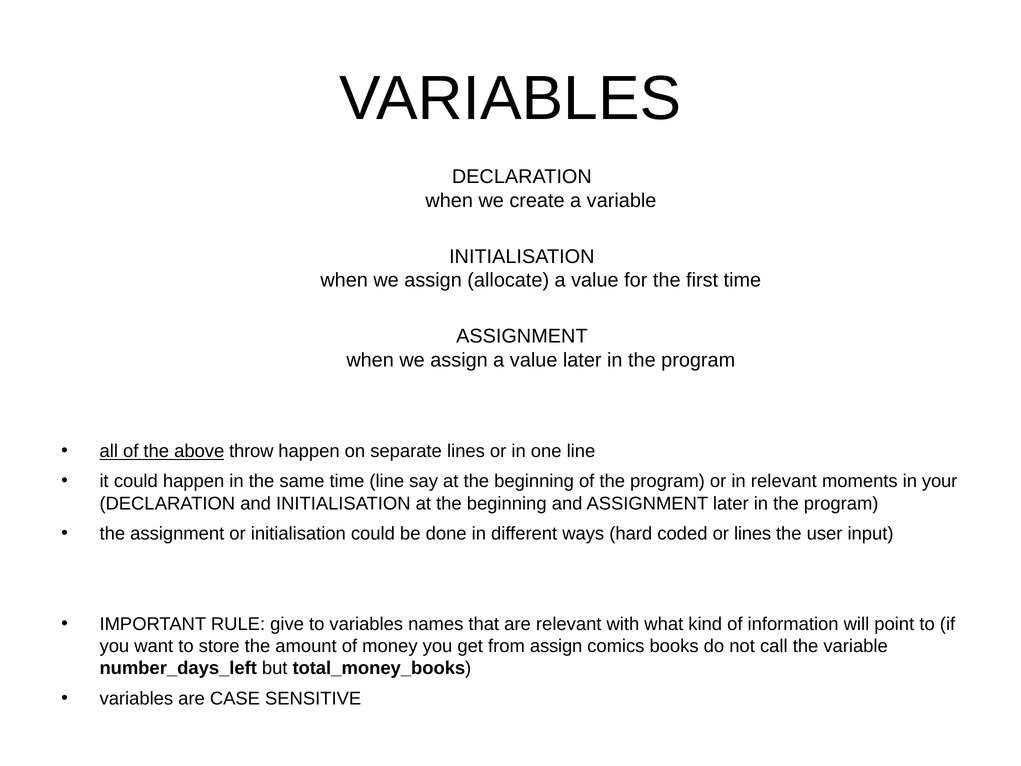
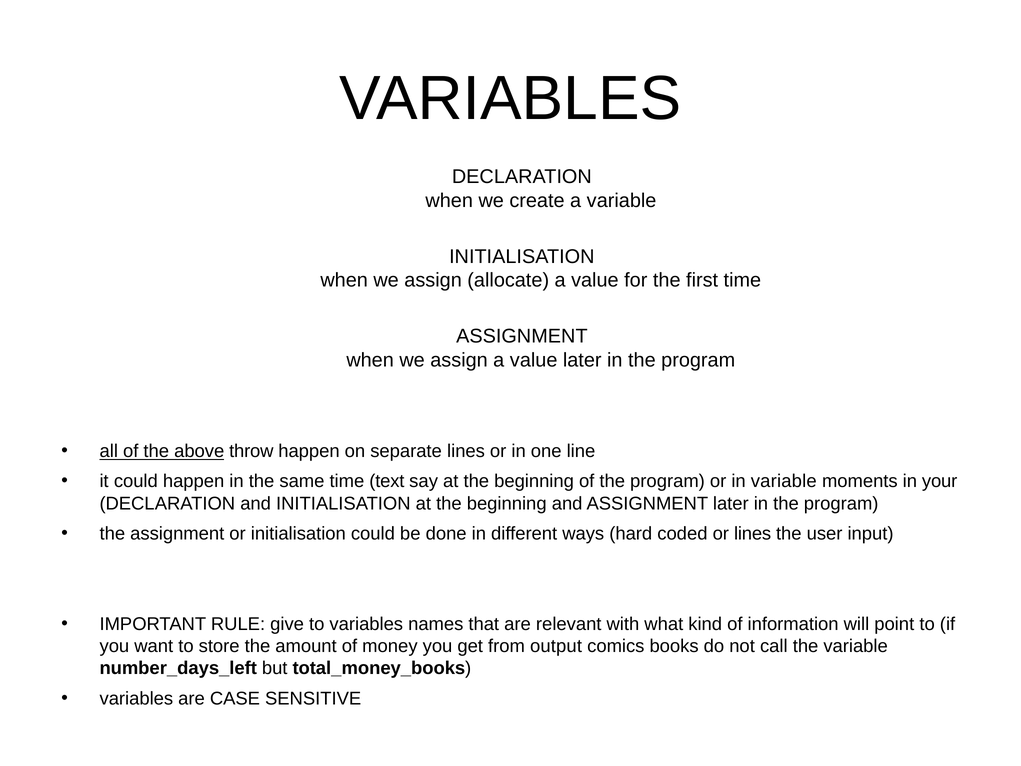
time line: line -> text
in relevant: relevant -> variable
from assign: assign -> output
